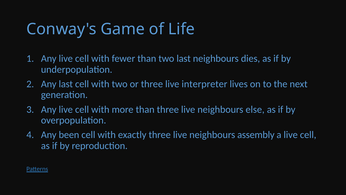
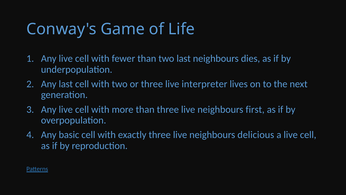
else: else -> first
been: been -> basic
assembly: assembly -> delicious
